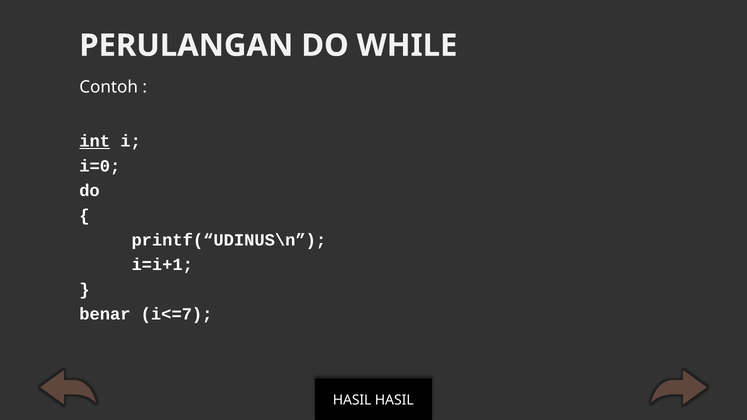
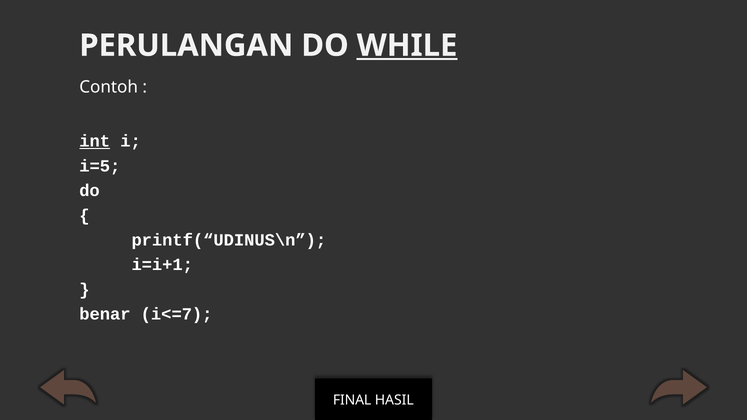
WHILE underline: none -> present
i=0: i=0 -> i=5
HASIL at (352, 400): HASIL -> FINAL
